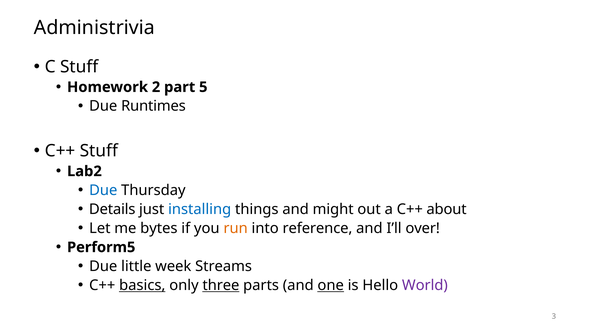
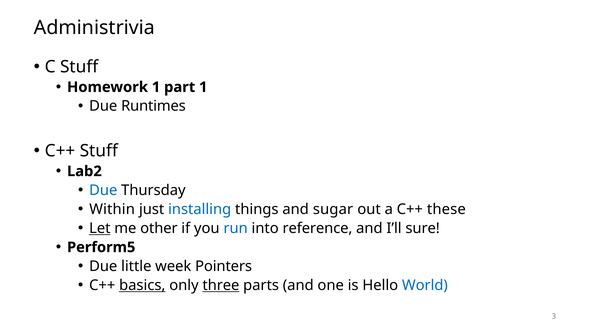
Homework 2: 2 -> 1
part 5: 5 -> 1
Details: Details -> Within
might: might -> sugar
about: about -> these
Let underline: none -> present
bytes: bytes -> other
run colour: orange -> blue
over: over -> sure
Streams: Streams -> Pointers
one underline: present -> none
World colour: purple -> blue
